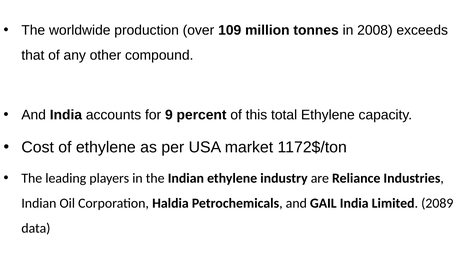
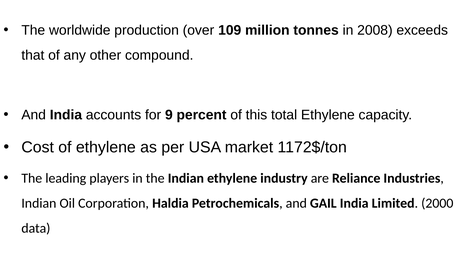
2089: 2089 -> 2000
